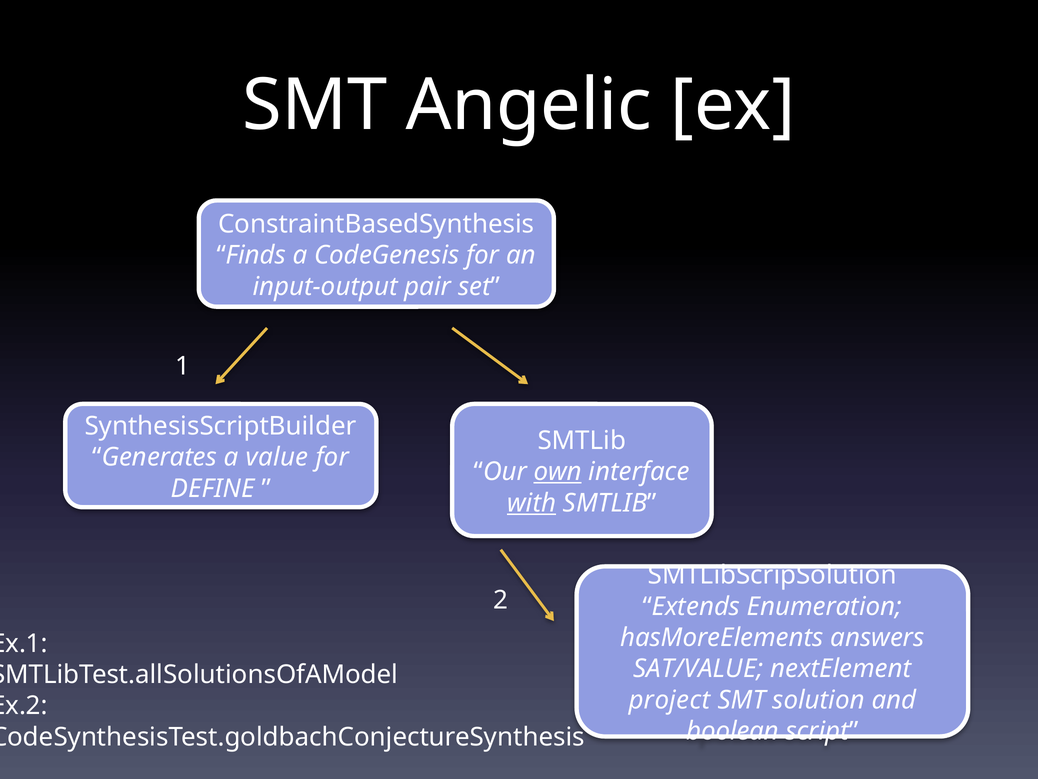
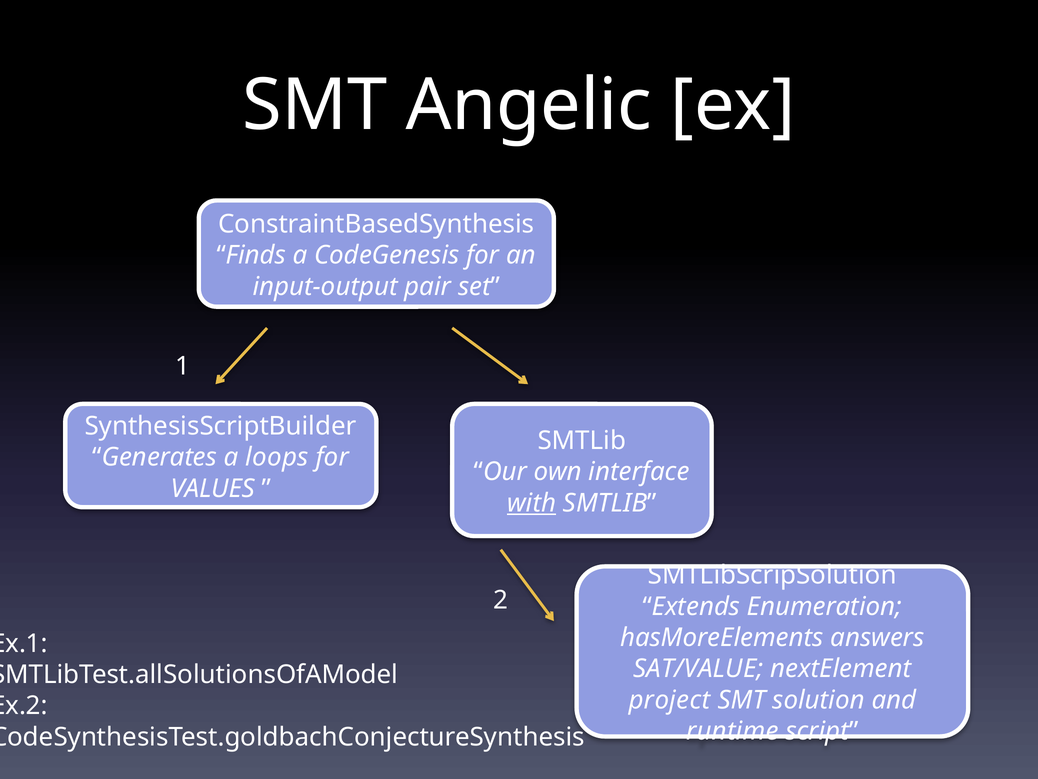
value: value -> loops
own underline: present -> none
DEFINE: DEFINE -> VALUES
boolean: boolean -> runtime
